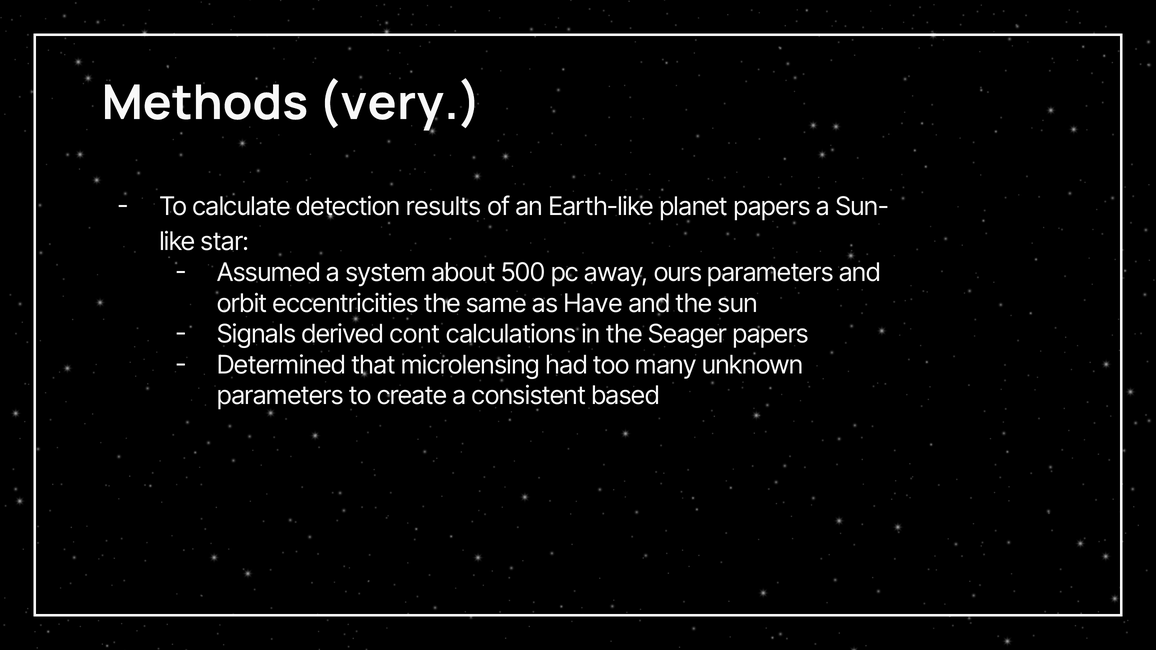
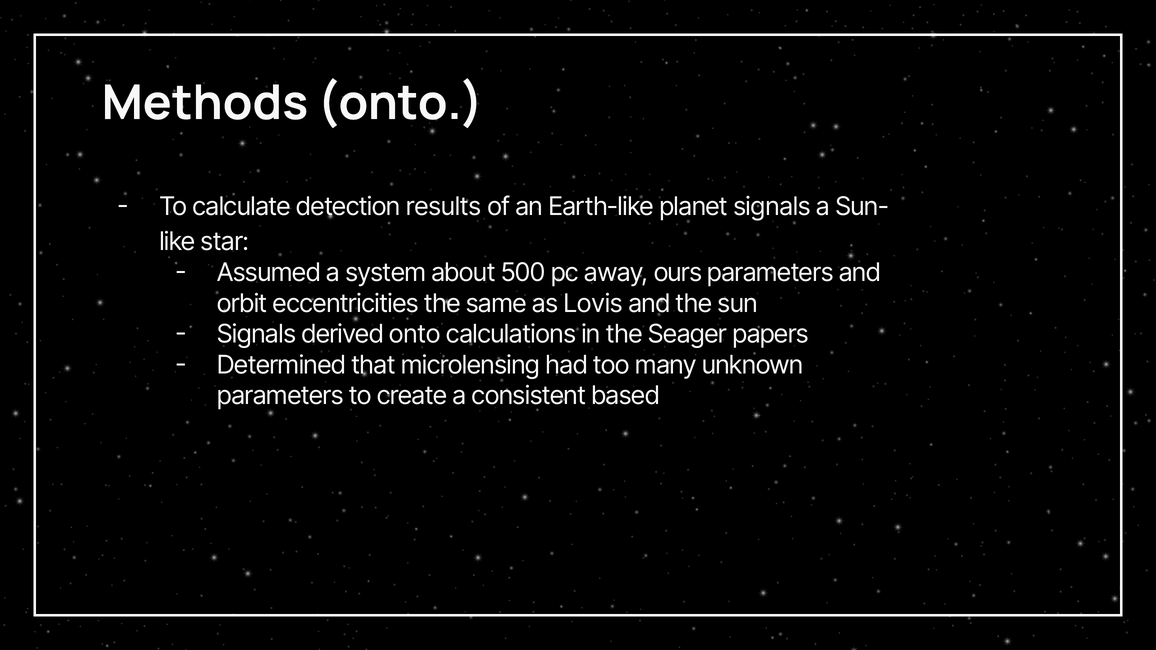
Methods very: very -> onto
planet papers: papers -> signals
Have: Have -> Lovis
derived cont: cont -> onto
